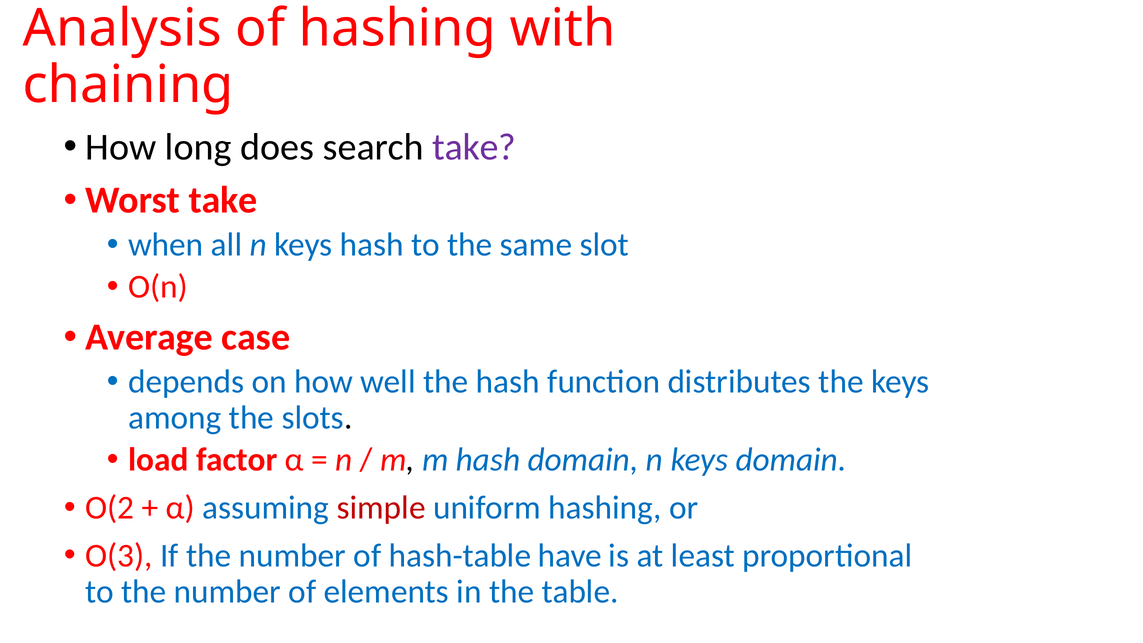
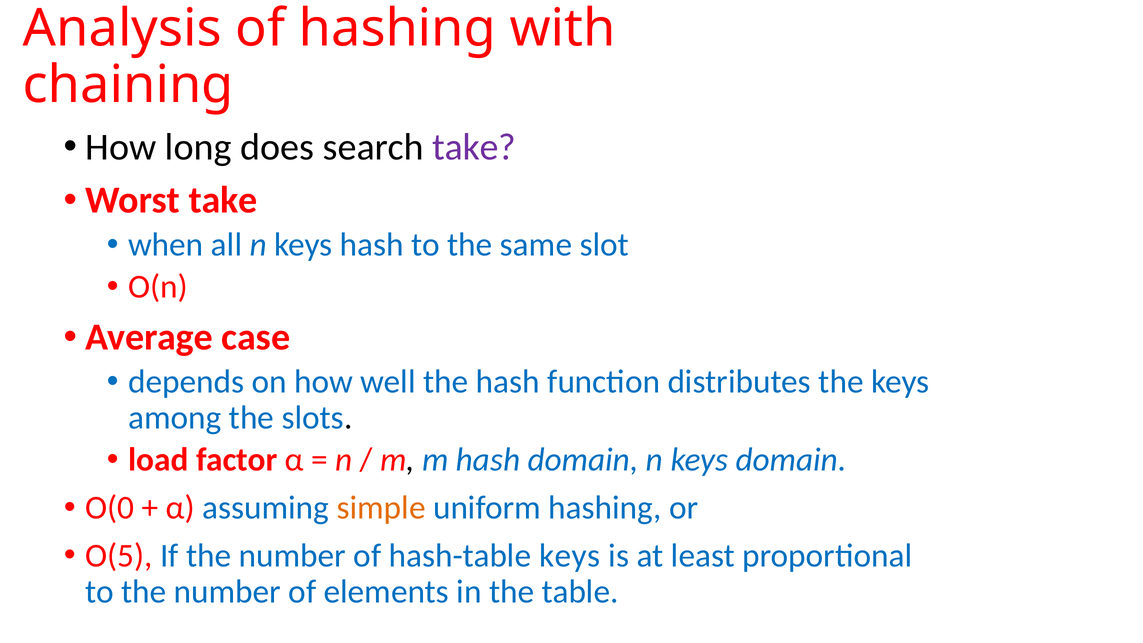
O(2: O(2 -> O(0
simple colour: red -> orange
O(3: O(3 -> O(5
hash-table have: have -> keys
